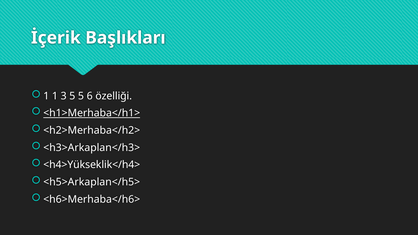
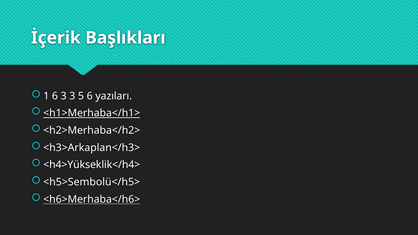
1 1: 1 -> 6
3 5: 5 -> 3
özelliği: özelliği -> yazıları
<h5>Arkaplan</h5>: <h5>Arkaplan</h5> -> <h5>Sembolü</h5>
<h6>Merhaba</h6> underline: none -> present
